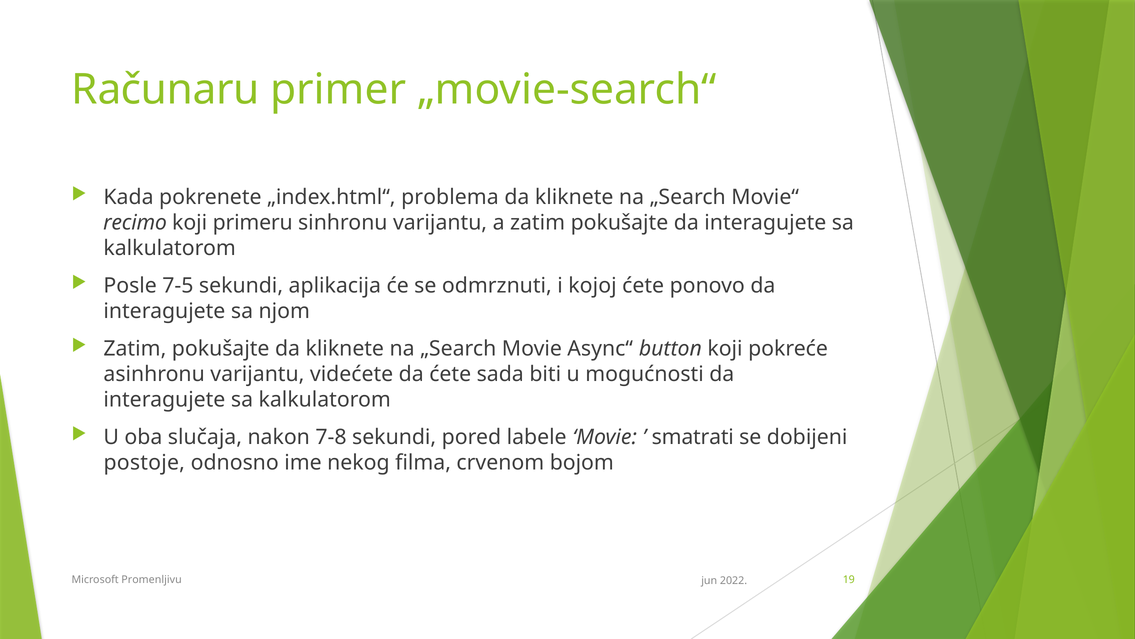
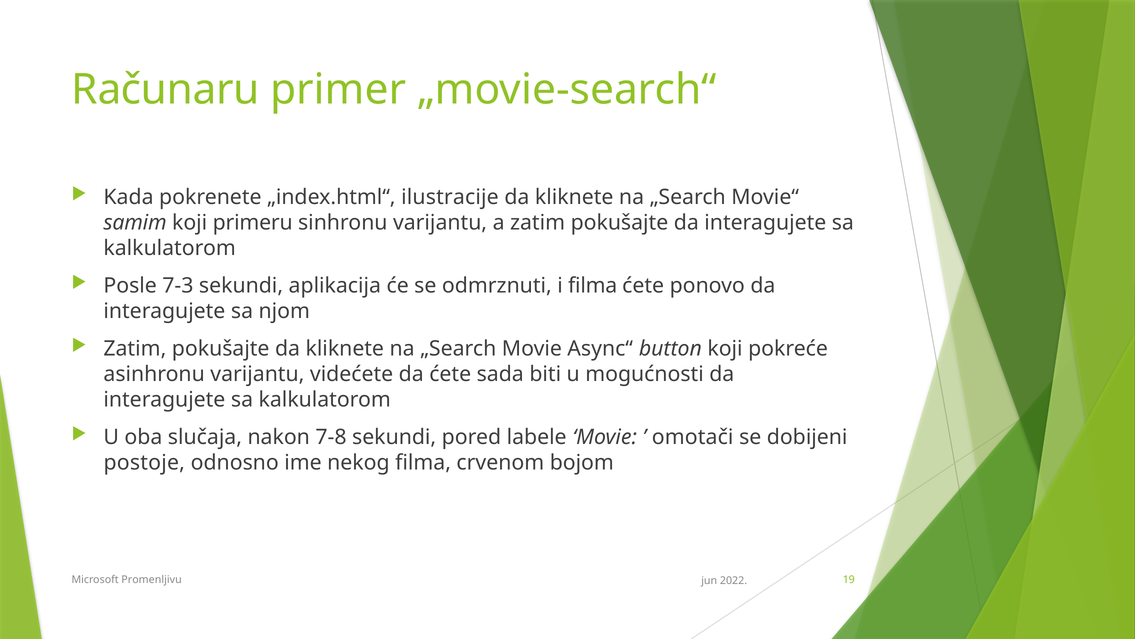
problema: problema -> ilustracije
recimo: recimo -> samim
7-5: 7-5 -> 7-3
i kojoj: kojoj -> filma
smatrati: smatrati -> omotači
